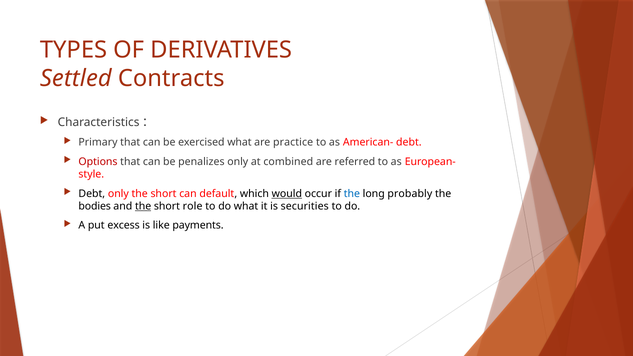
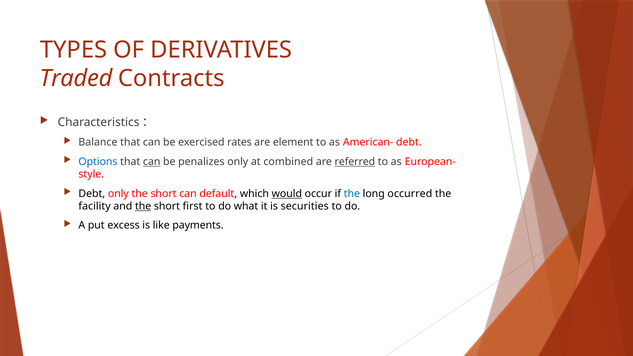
Settled: Settled -> Traded
Primary: Primary -> Balance
exercised what: what -> rates
practice: practice -> element
Options colour: red -> blue
can at (152, 162) underline: none -> present
referred underline: none -> present
probably: probably -> occurred
bodies: bodies -> facility
role: role -> first
